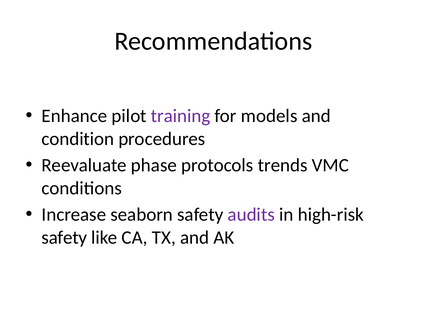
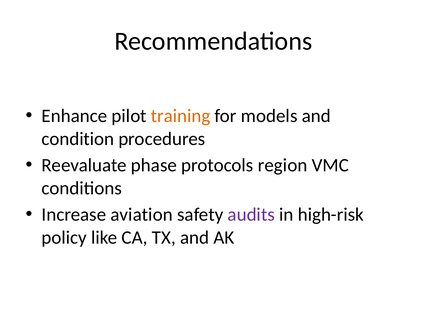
training colour: purple -> orange
trends: trends -> region
seaborn: seaborn -> aviation
safety at (64, 238): safety -> policy
